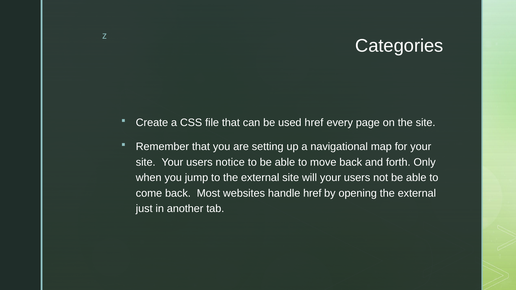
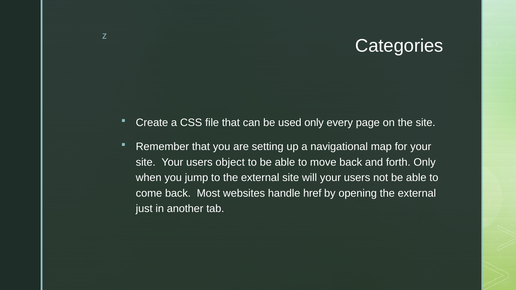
used href: href -> only
notice: notice -> object
